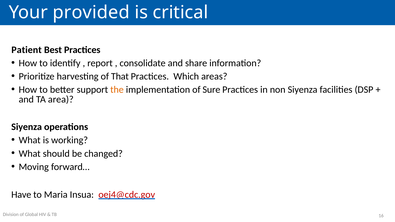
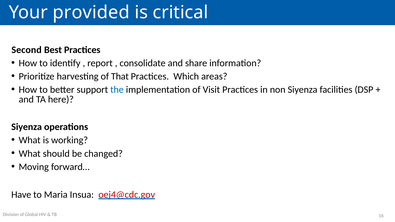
Patient: Patient -> Second
the colour: orange -> blue
Sure: Sure -> Visit
area: area -> here
